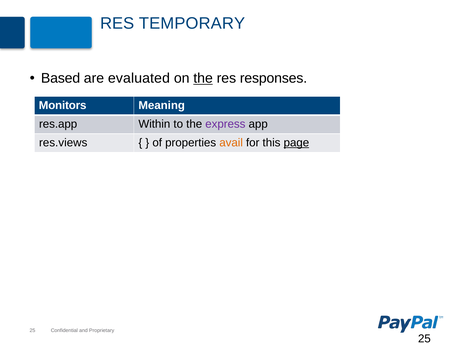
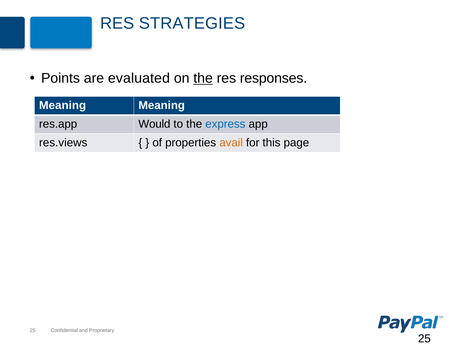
TEMPORARY: TEMPORARY -> STRATEGIES
Based: Based -> Points
Monitors at (63, 106): Monitors -> Meaning
Within: Within -> Would
express colour: purple -> blue
page underline: present -> none
